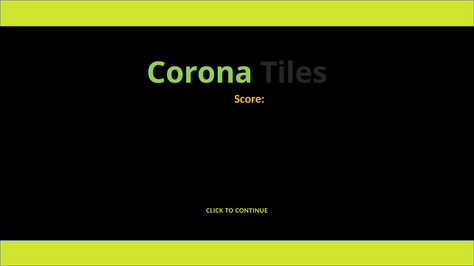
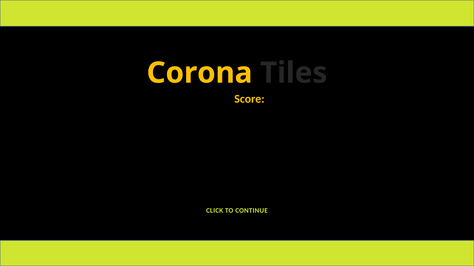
Corona colour: light green -> yellow
